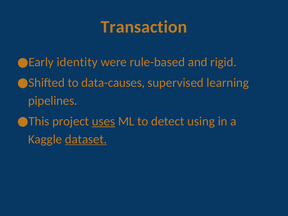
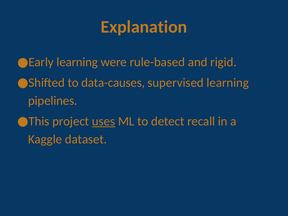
Transaction: Transaction -> Explanation
identity at (77, 62): identity -> learning
using: using -> recall
dataset underline: present -> none
